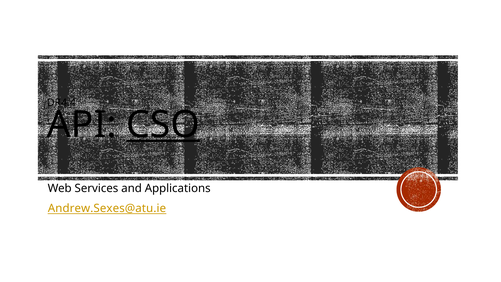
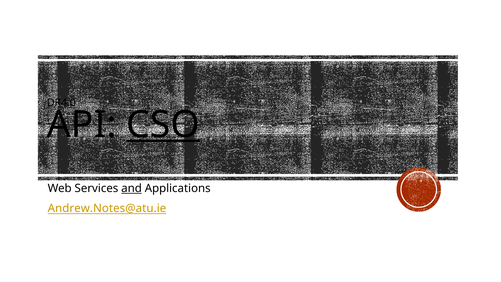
DR4.4: DR4.4 -> DR4.0
and underline: none -> present
Andrew.Sexes@atu.ie: Andrew.Sexes@atu.ie -> Andrew.Notes@atu.ie
